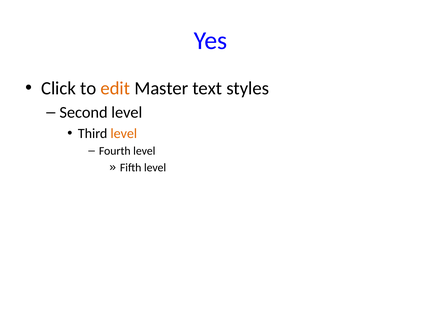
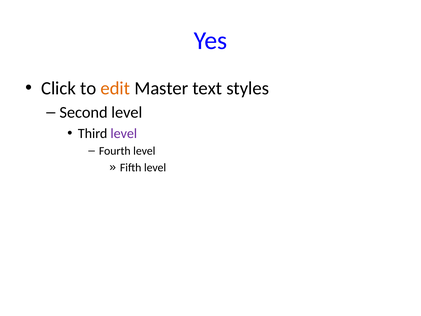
level at (124, 133) colour: orange -> purple
